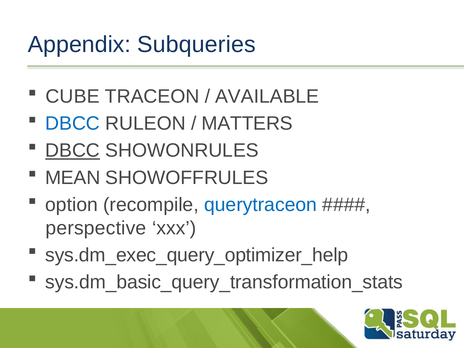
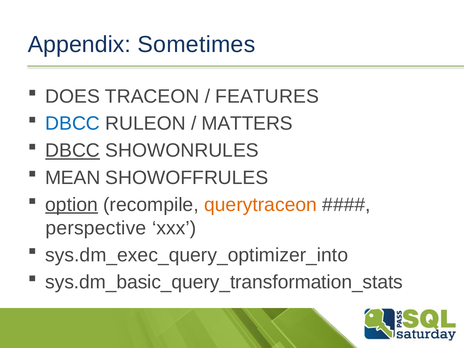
Subqueries: Subqueries -> Sometimes
CUBE: CUBE -> DOES
AVAILABLE: AVAILABLE -> FEATURES
option underline: none -> present
querytraceon colour: blue -> orange
sys.dm_exec_query_optimizer_help: sys.dm_exec_query_optimizer_help -> sys.dm_exec_query_optimizer_into
